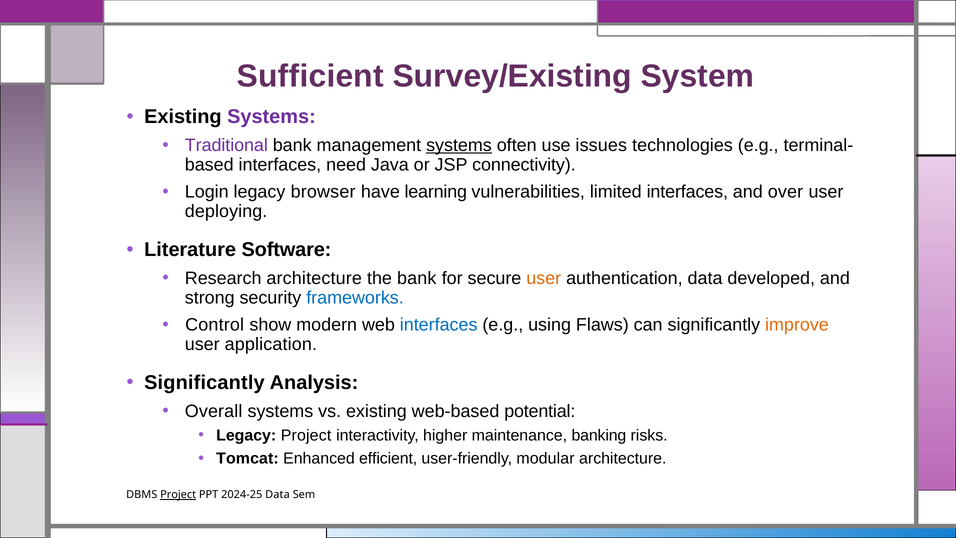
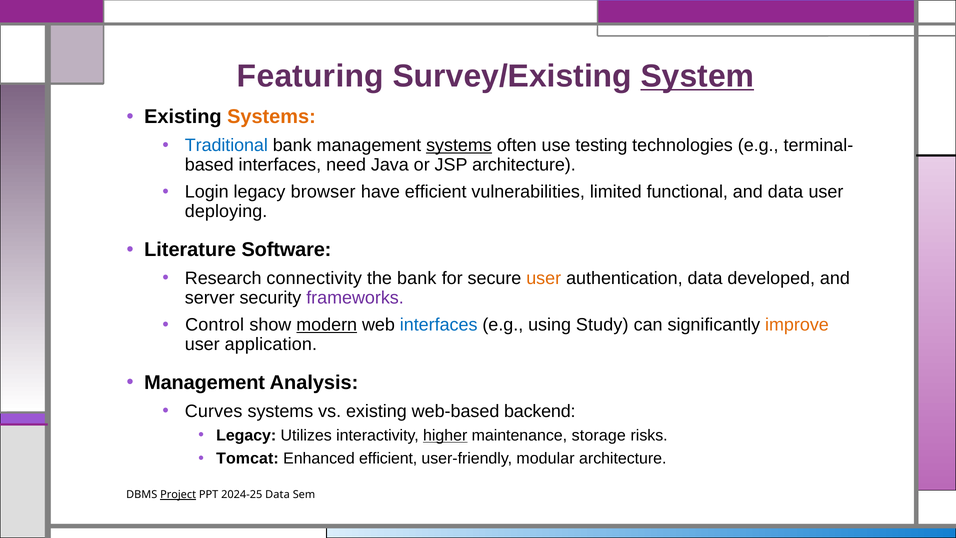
Sufficient: Sufficient -> Featuring
System underline: none -> present
Systems at (271, 117) colour: purple -> orange
Traditional colour: purple -> blue
issues: issues -> testing
JSP connectivity: connectivity -> architecture
have learning: learning -> efficient
limited interfaces: interfaces -> functional
and over: over -> data
Research architecture: architecture -> connectivity
strong: strong -> server
frameworks colour: blue -> purple
modern underline: none -> present
Flaws: Flaws -> Study
Significantly at (204, 383): Significantly -> Management
Overall: Overall -> Curves
potential: potential -> backend
Legacy Project: Project -> Utilizes
higher underline: none -> present
banking: banking -> storage
